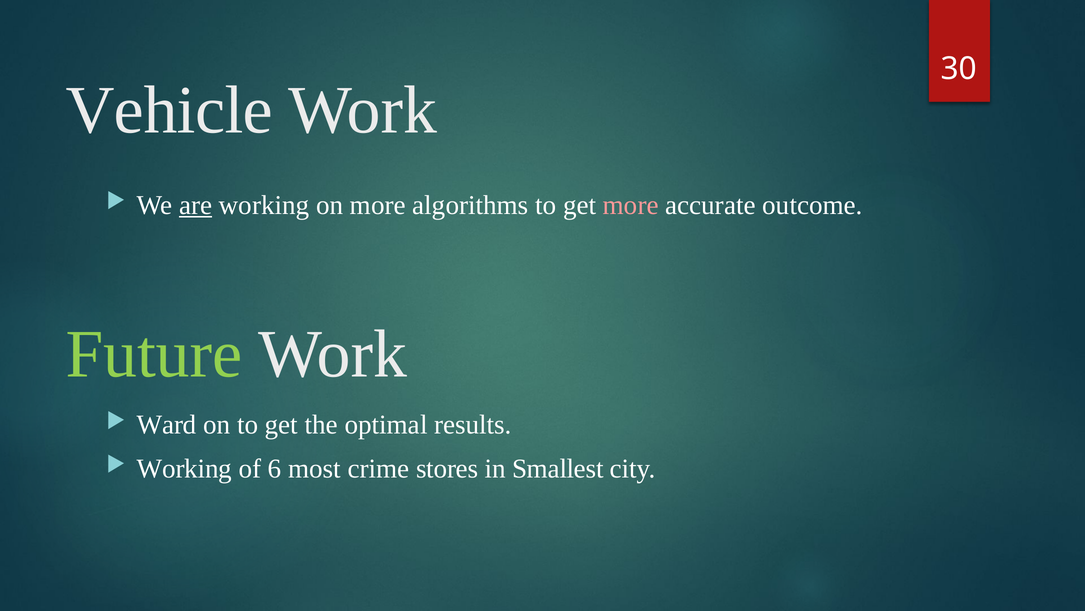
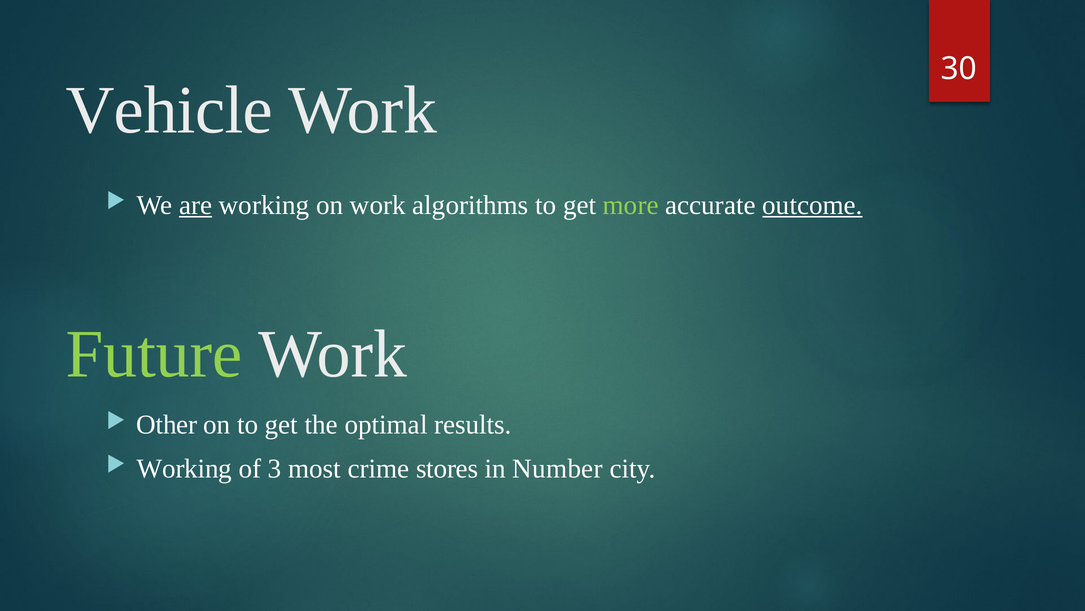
on more: more -> work
more at (631, 205) colour: pink -> light green
outcome underline: none -> present
Ward: Ward -> Other
6: 6 -> 3
Smallest: Smallest -> Number
